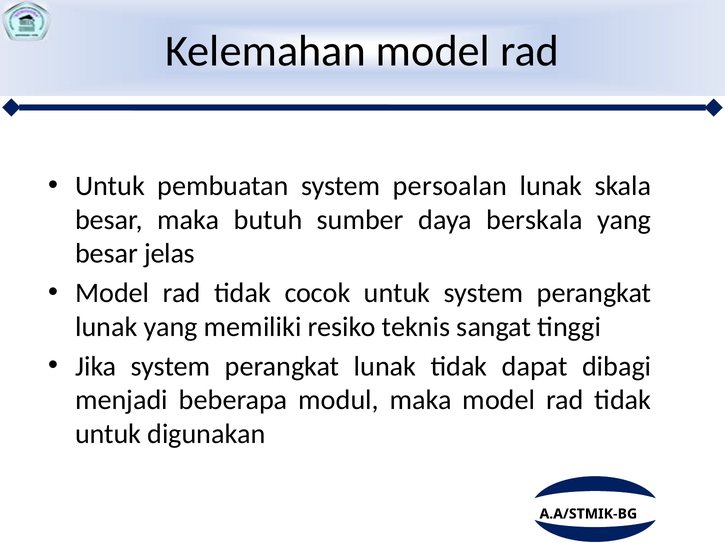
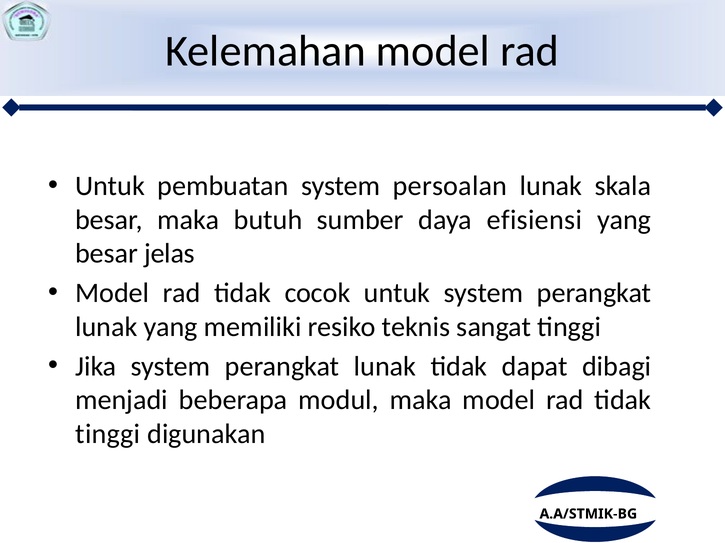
berskala: berskala -> efisiensi
untuk at (108, 434): untuk -> tinggi
